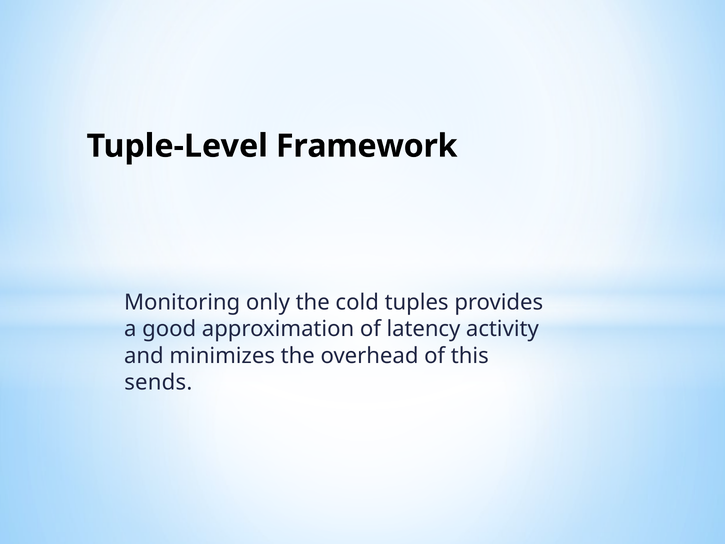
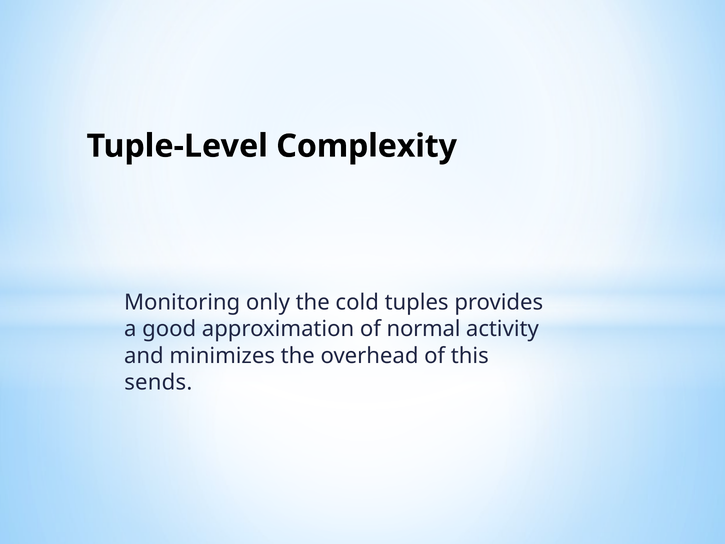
Framework: Framework -> Complexity
latency: latency -> normal
